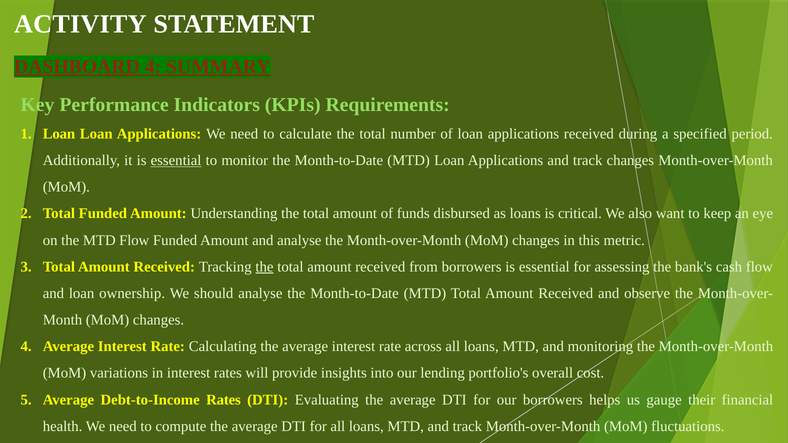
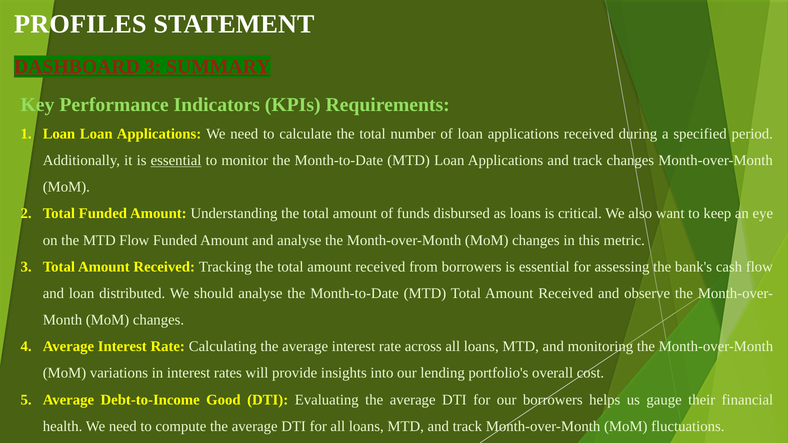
ACTIVITY: ACTIVITY -> PROFILES
DASHBOARD 4: 4 -> 3
the at (264, 267) underline: present -> none
ownership: ownership -> distributed
Debt-to-Income Rates: Rates -> Good
